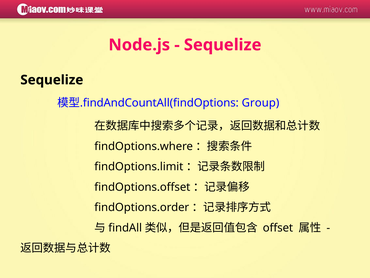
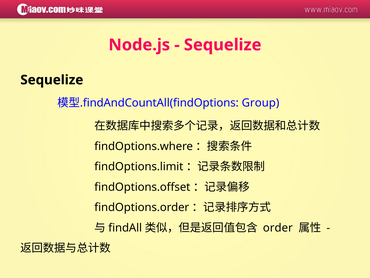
offset: offset -> order
